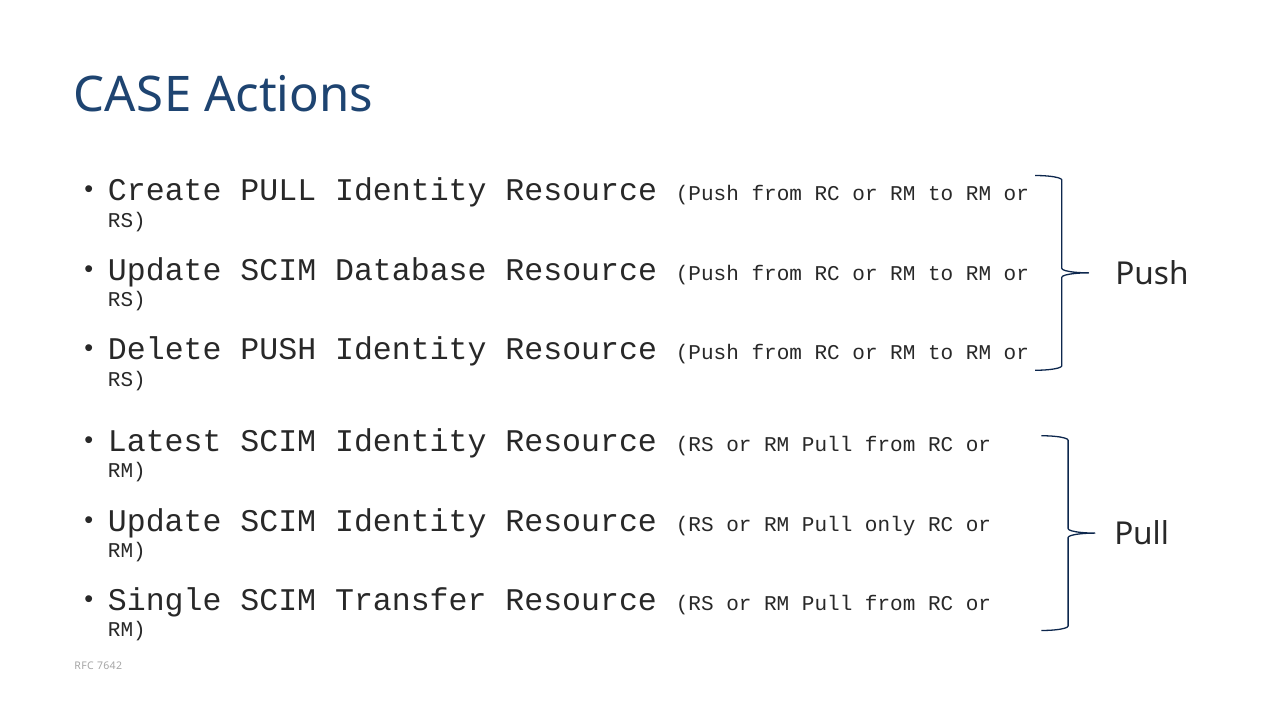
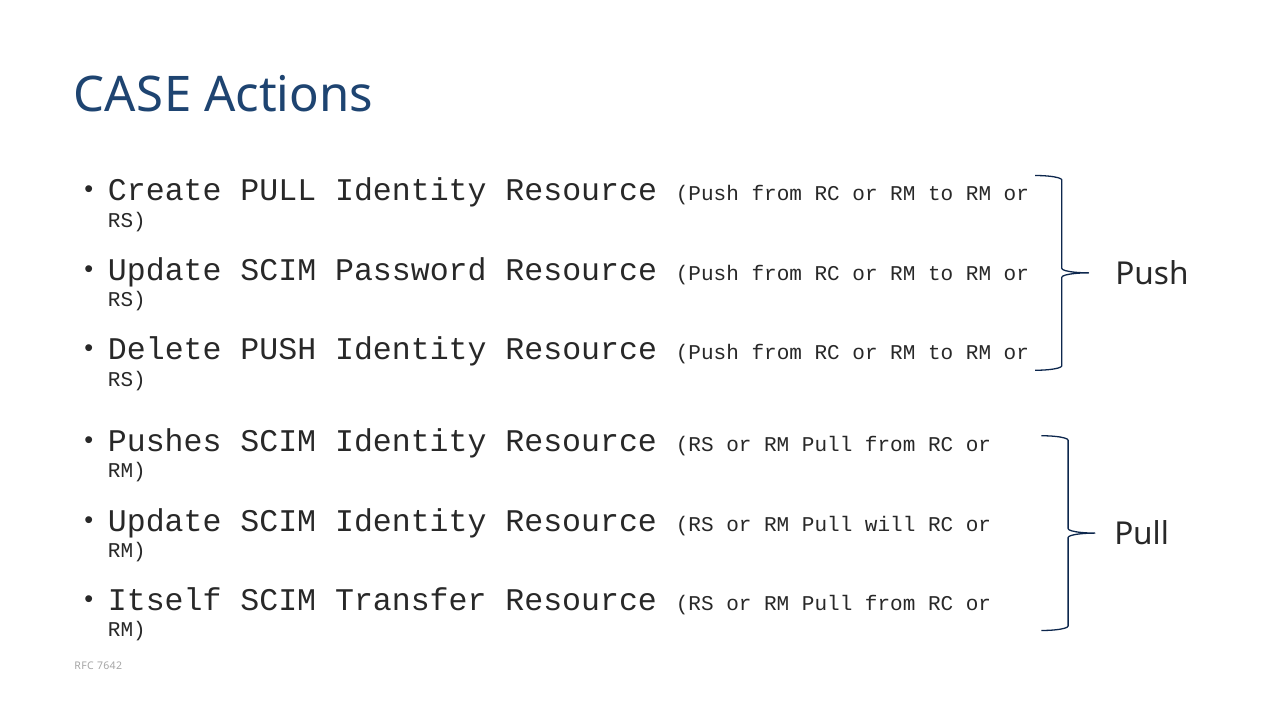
Database: Database -> Password
Latest: Latest -> Pushes
only: only -> will
Single: Single -> Itself
